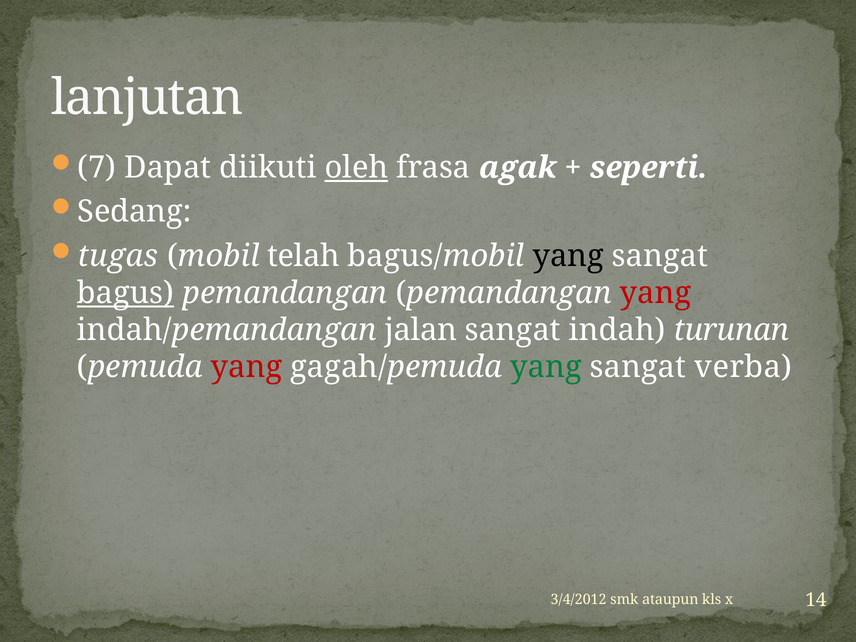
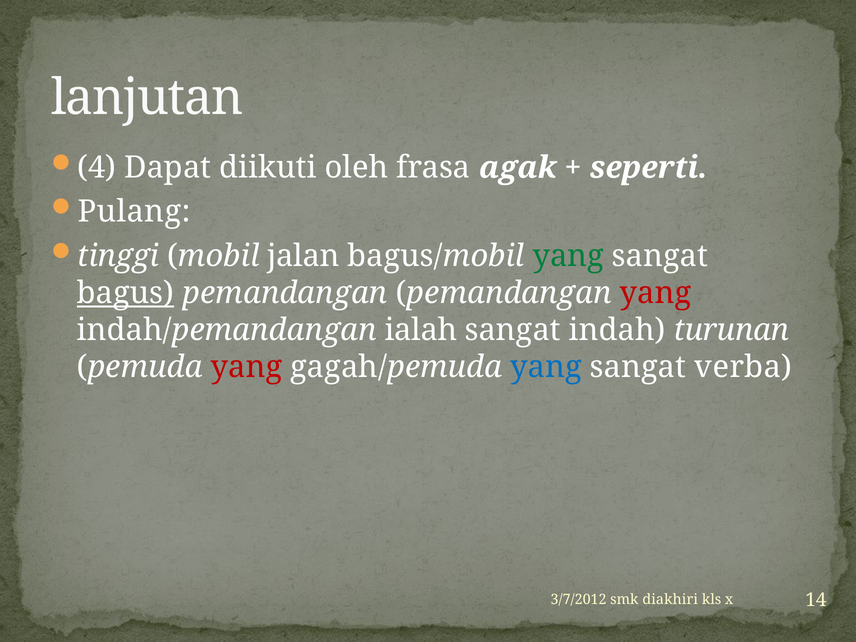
7: 7 -> 4
oleh underline: present -> none
Sedang: Sedang -> Pulang
tugas: tugas -> tinggi
telah: telah -> jalan
yang at (568, 256) colour: black -> green
jalan: jalan -> ialah
yang at (546, 367) colour: green -> blue
3/4/2012: 3/4/2012 -> 3/7/2012
ataupun: ataupun -> diakhiri
